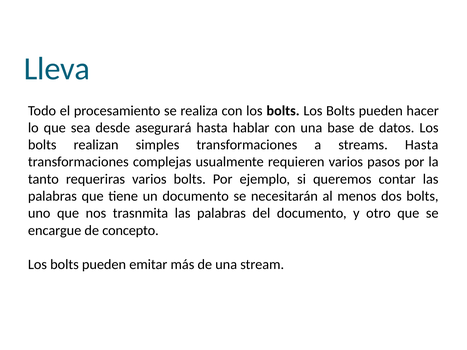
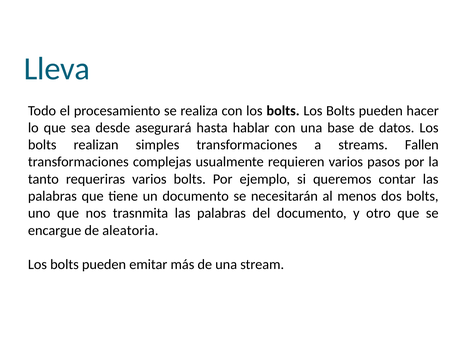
streams Hasta: Hasta -> Fallen
concepto: concepto -> aleatoria
